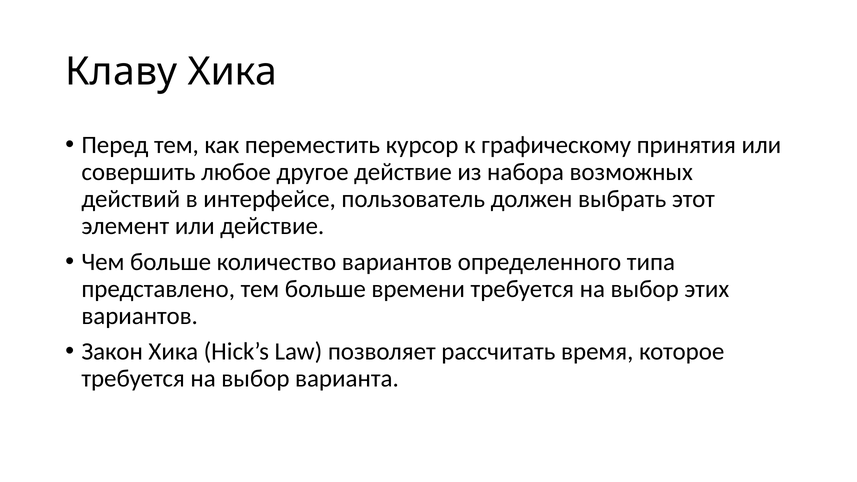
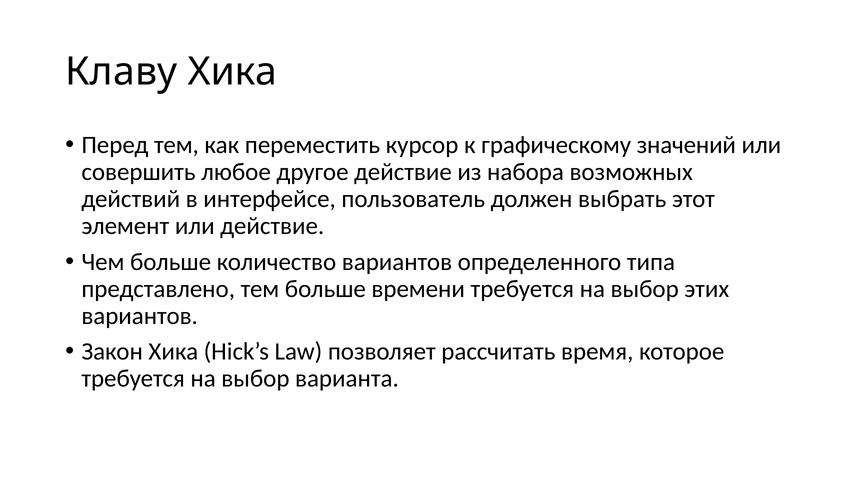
принятия: принятия -> значений
